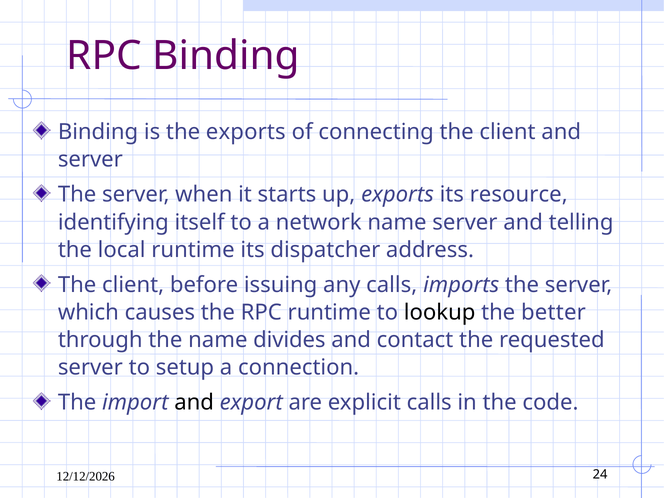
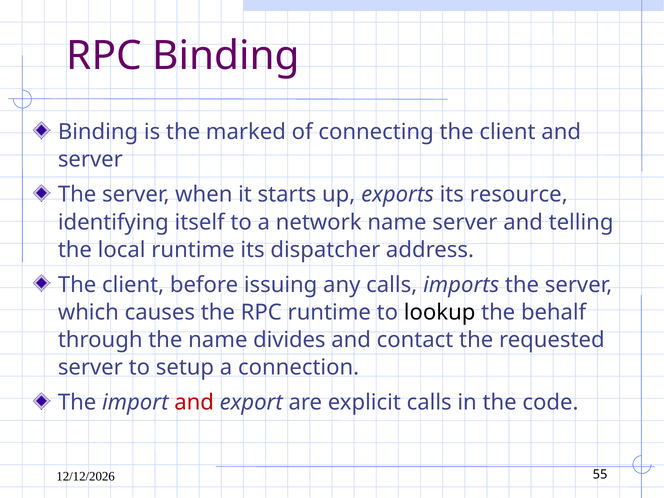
the exports: exports -> marked
better: better -> behalf
and at (194, 403) colour: black -> red
24: 24 -> 55
